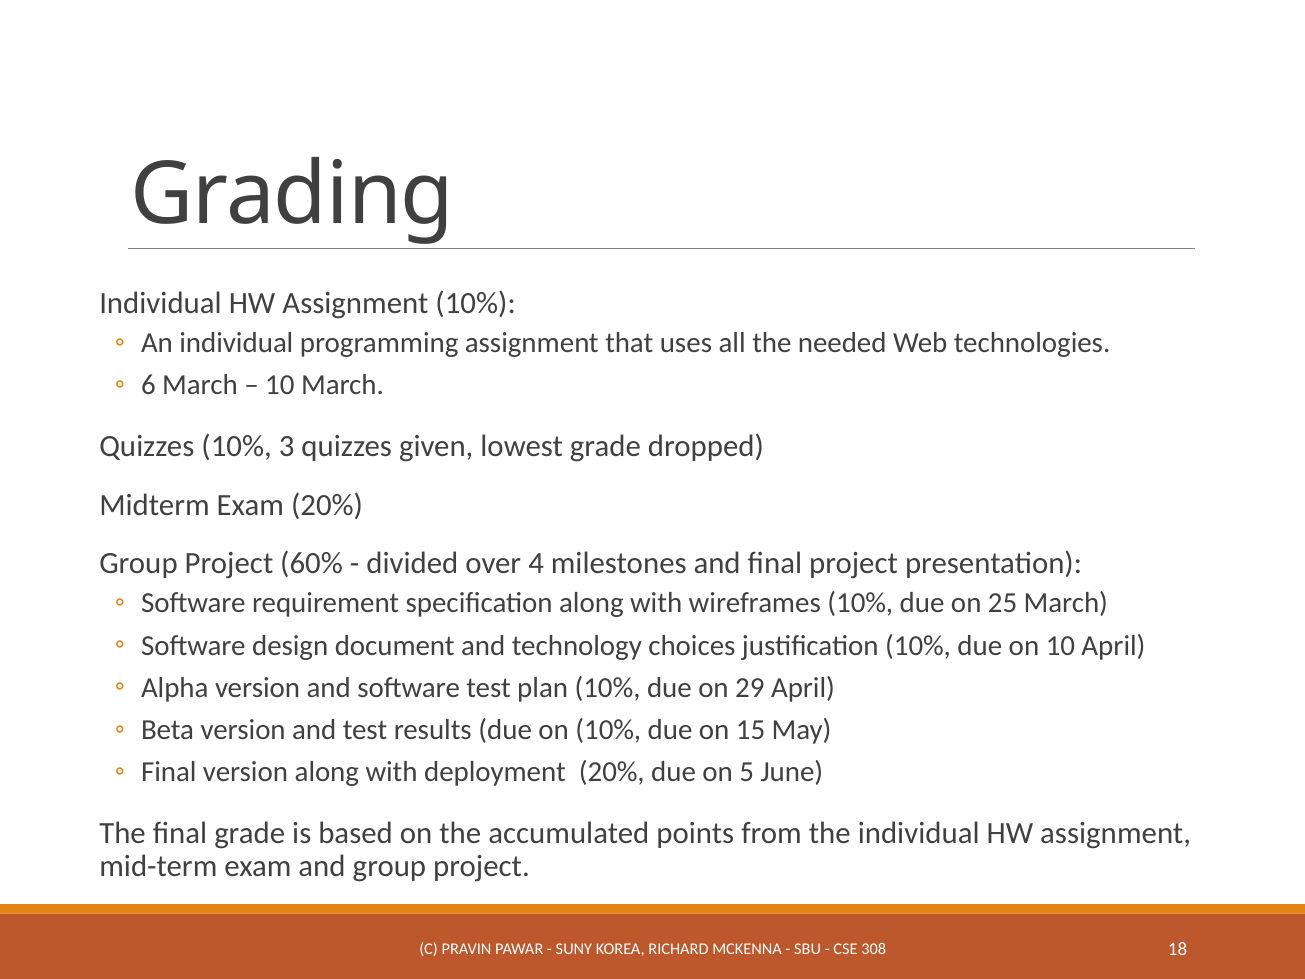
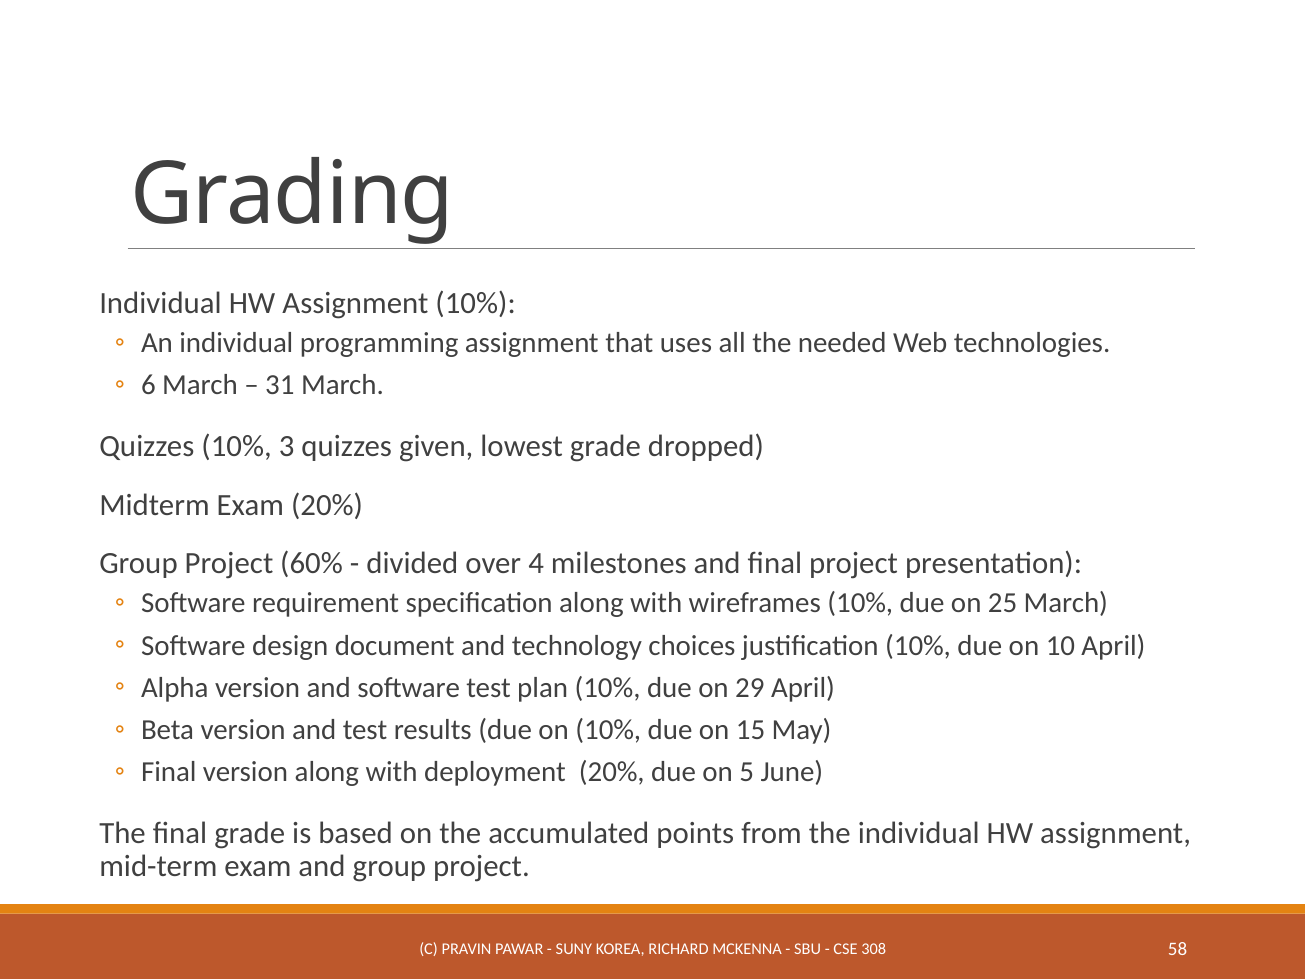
10 at (280, 385): 10 -> 31
18: 18 -> 58
